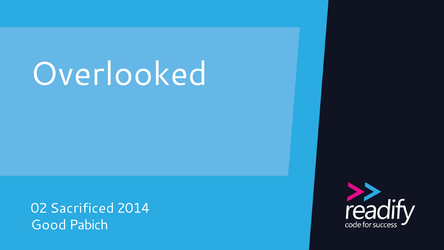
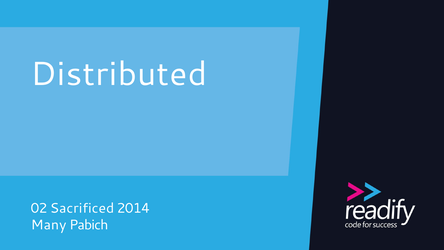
Overlooked: Overlooked -> Distributed
Good: Good -> Many
